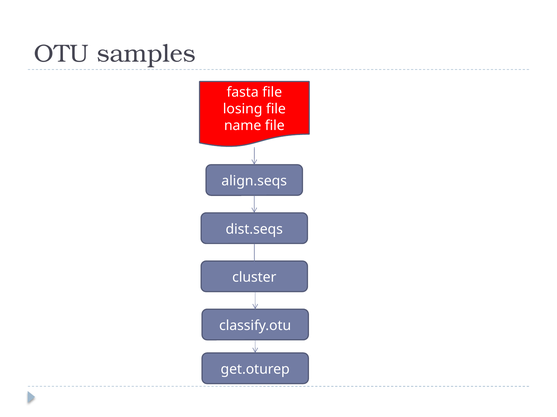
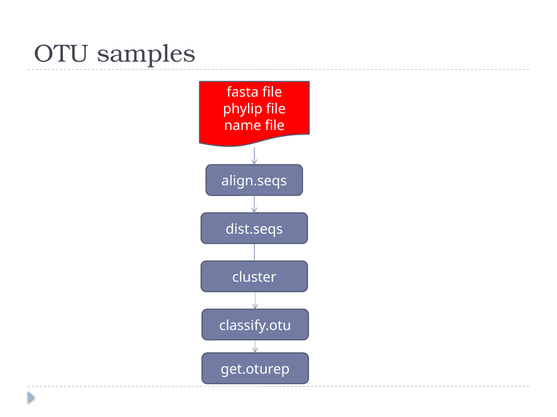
losing: losing -> phylip
